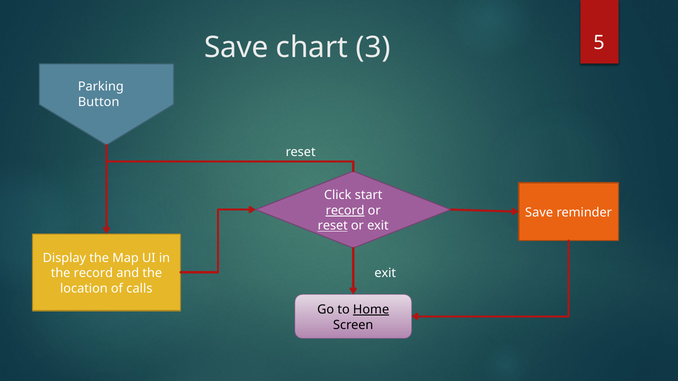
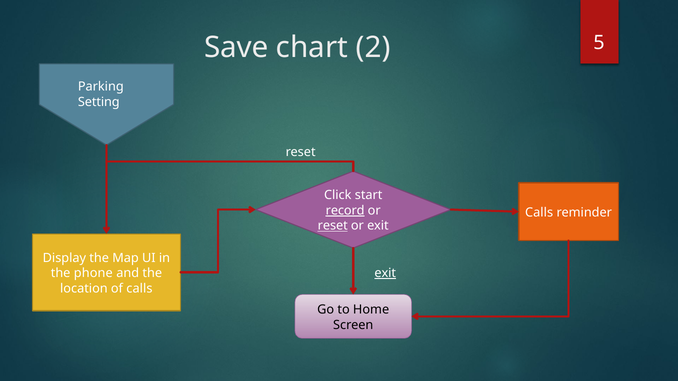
3: 3 -> 2
Button: Button -> Setting
Save at (539, 213): Save -> Calls
exit at (385, 273) underline: none -> present
the record: record -> phone
Home underline: present -> none
